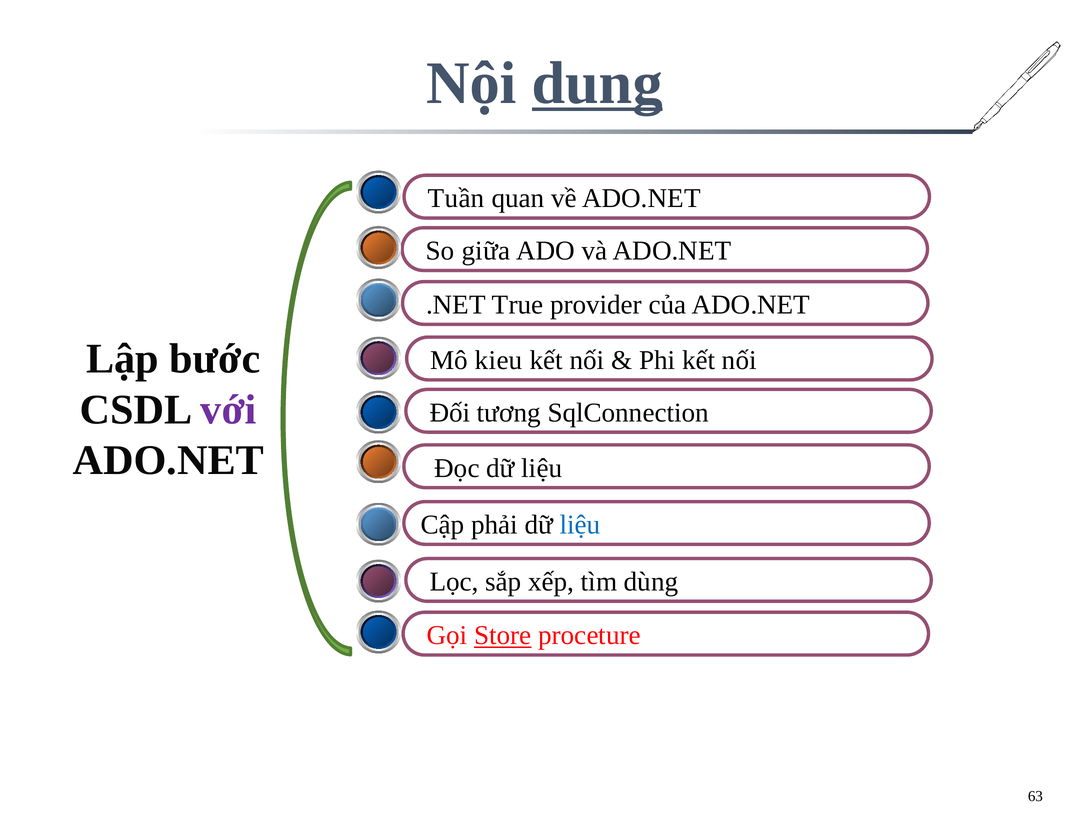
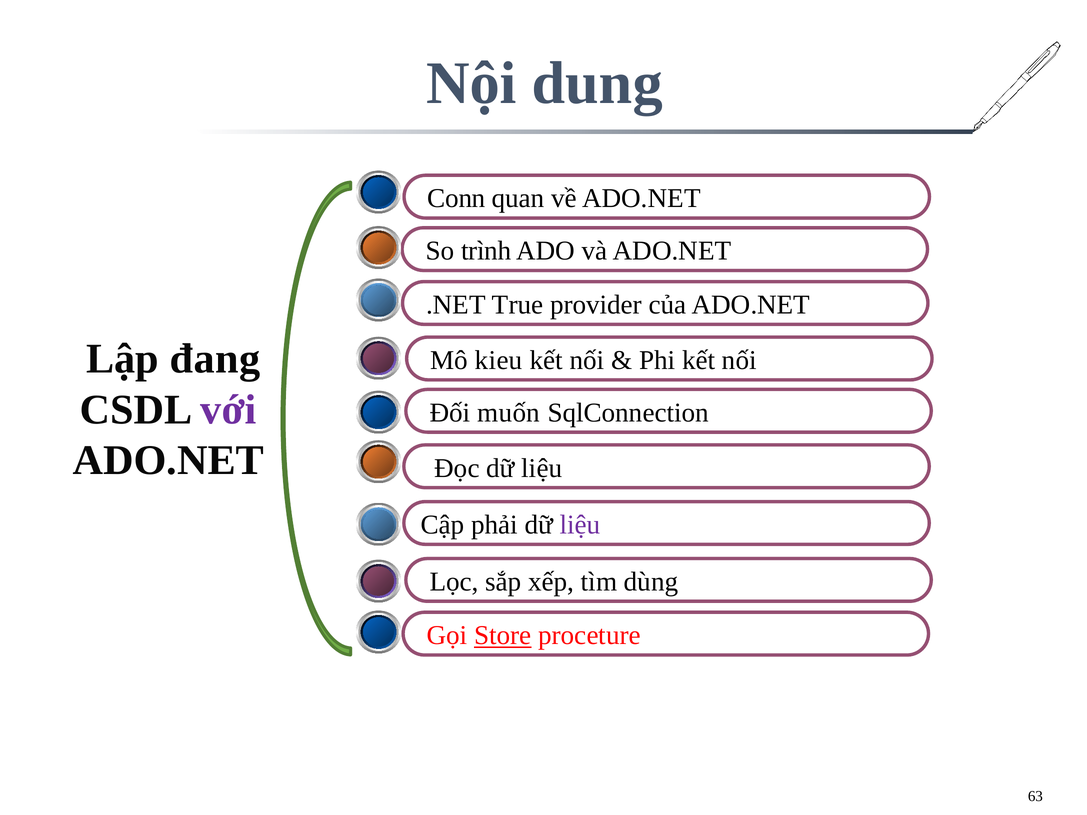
dung underline: present -> none
Tuần: Tuần -> Conn
giữa: giữa -> trình
bước: bước -> đang
tương: tương -> muốn
liệu at (580, 525) colour: blue -> purple
